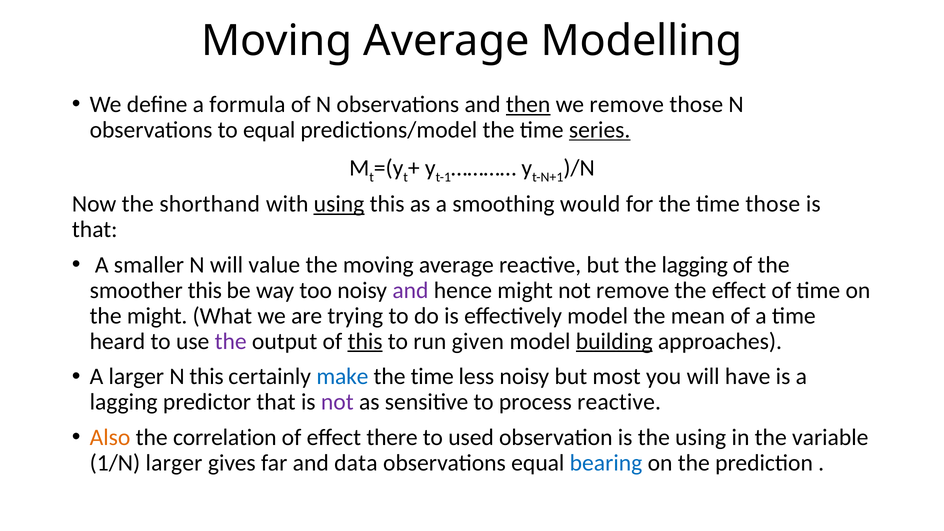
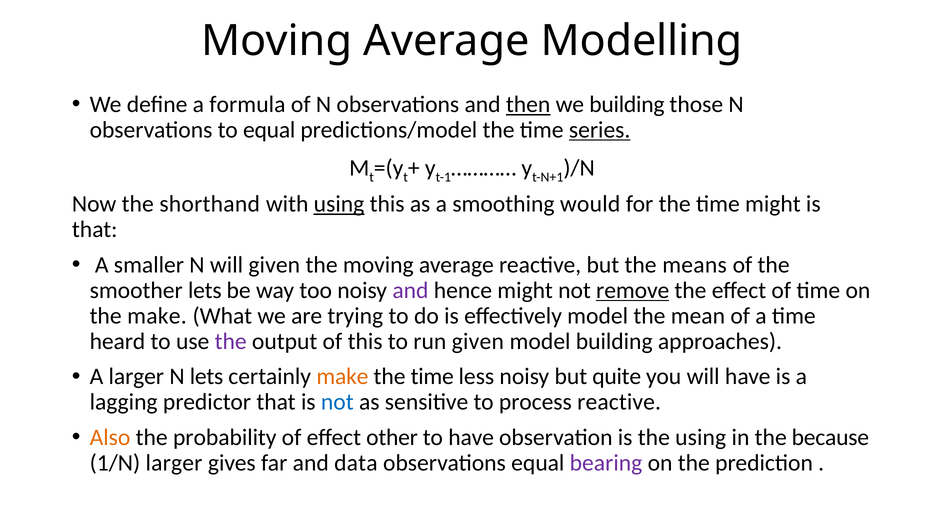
we remove: remove -> building
time those: those -> might
will value: value -> given
the lagging: lagging -> means
smoother this: this -> lets
remove at (633, 290) underline: none -> present
the might: might -> make
this at (365, 341) underline: present -> none
building at (614, 341) underline: present -> none
N this: this -> lets
make at (342, 377) colour: blue -> orange
most: most -> quite
not at (337, 402) colour: purple -> blue
correlation: correlation -> probability
there: there -> other
to used: used -> have
variable: variable -> because
bearing colour: blue -> purple
